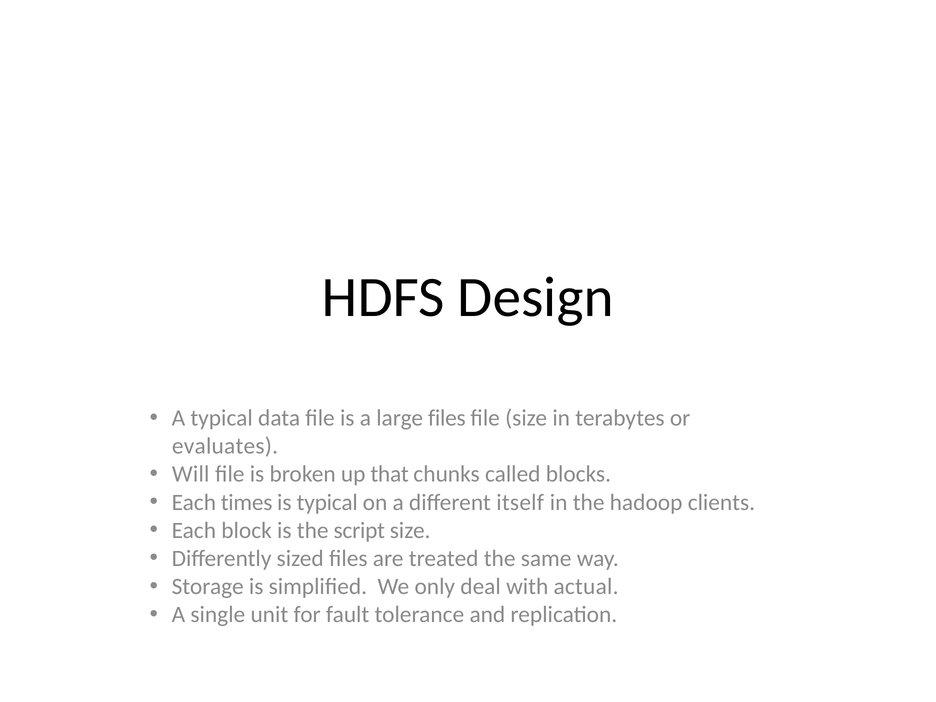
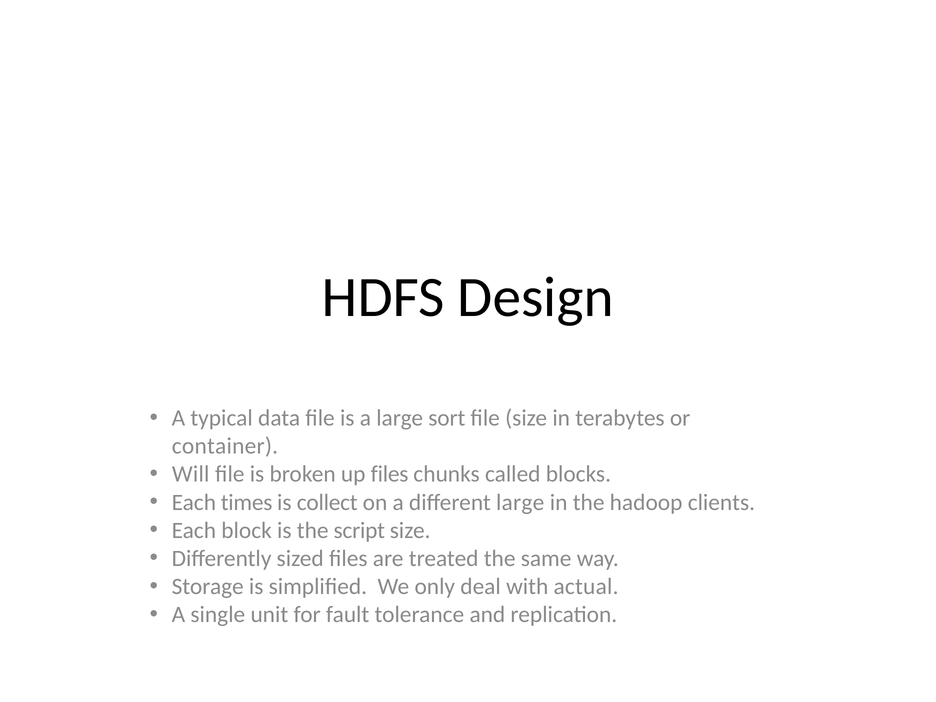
large files: files -> sort
evaluates: evaluates -> container
up that: that -> files
is typical: typical -> collect
different itself: itself -> large
